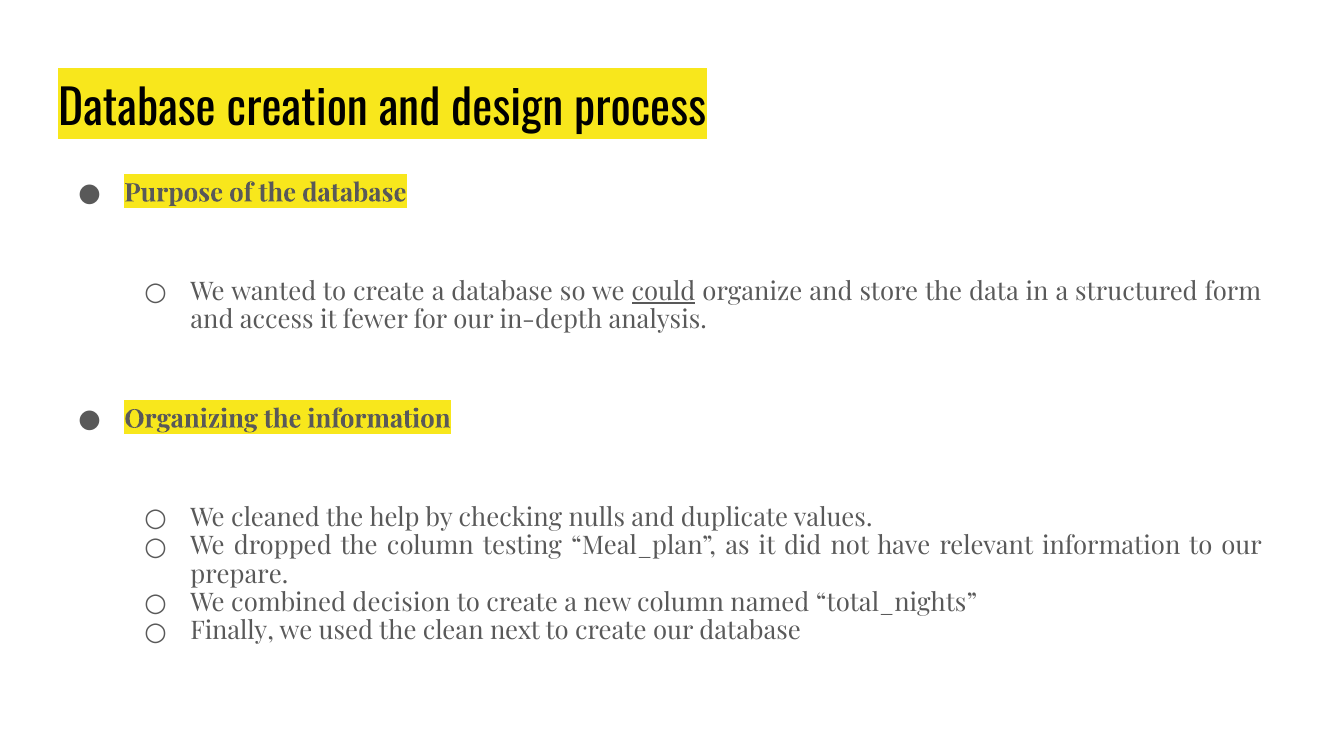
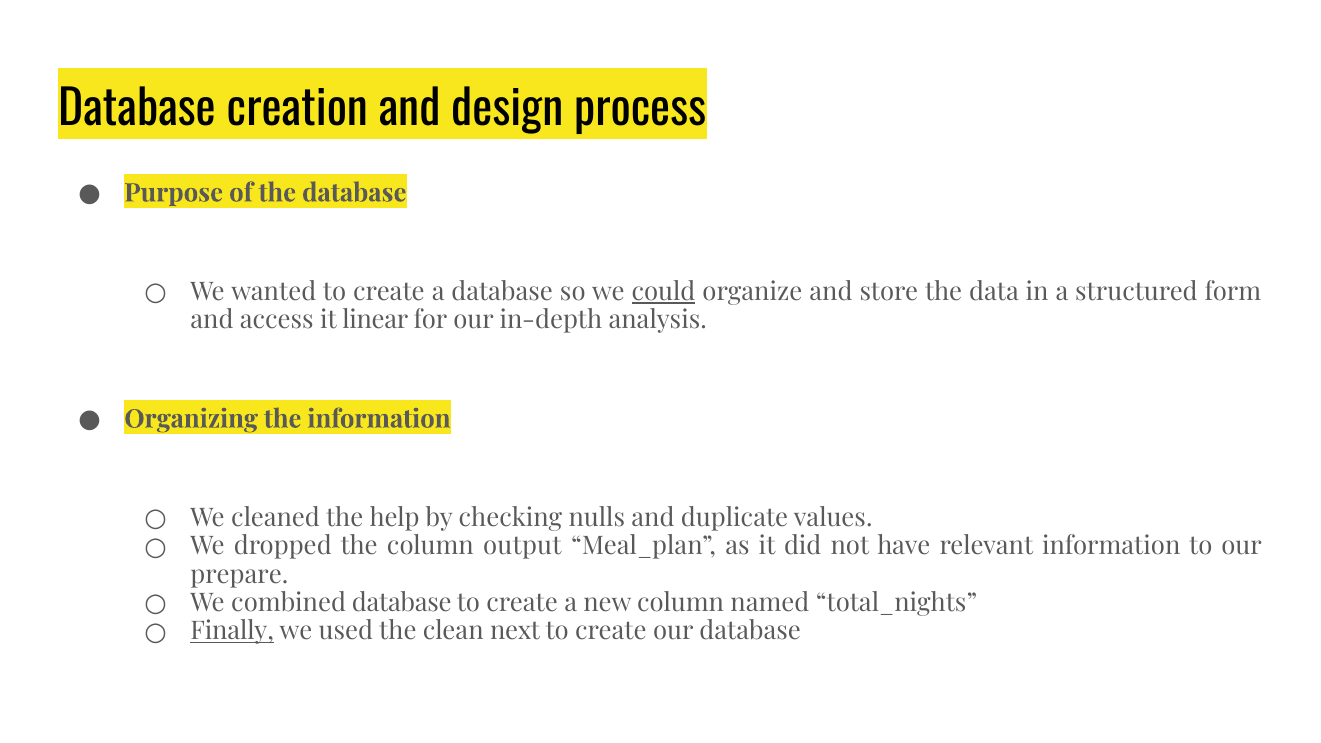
fewer: fewer -> linear
testing: testing -> output
combined decision: decision -> database
Finally underline: none -> present
